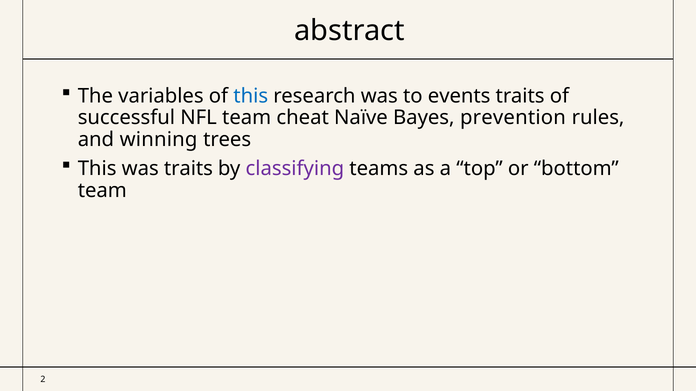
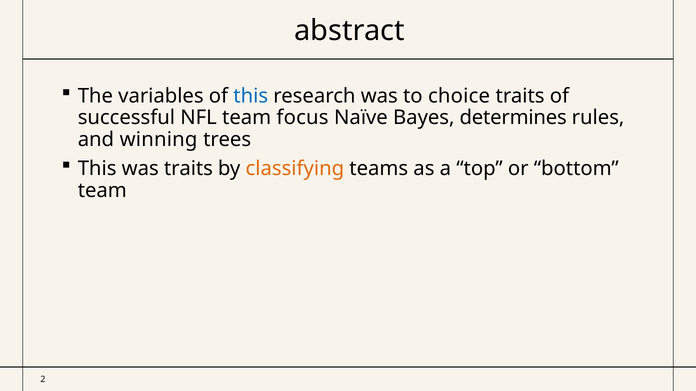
events: events -> choice
cheat: cheat -> focus
prevention: prevention -> determines
classifying colour: purple -> orange
